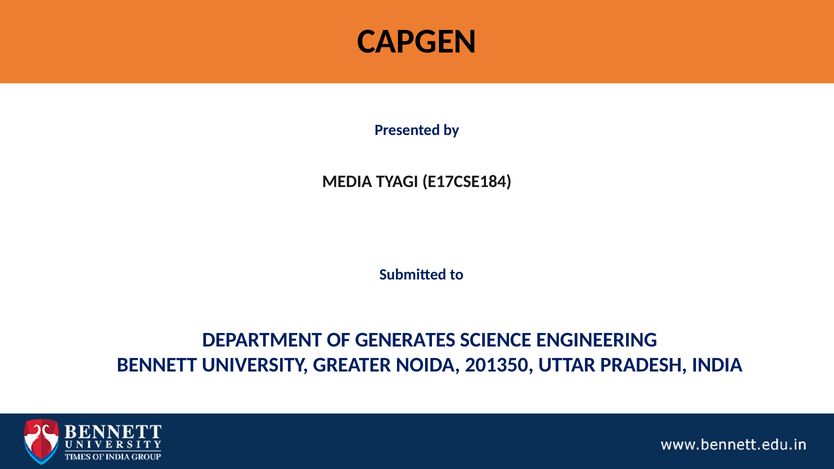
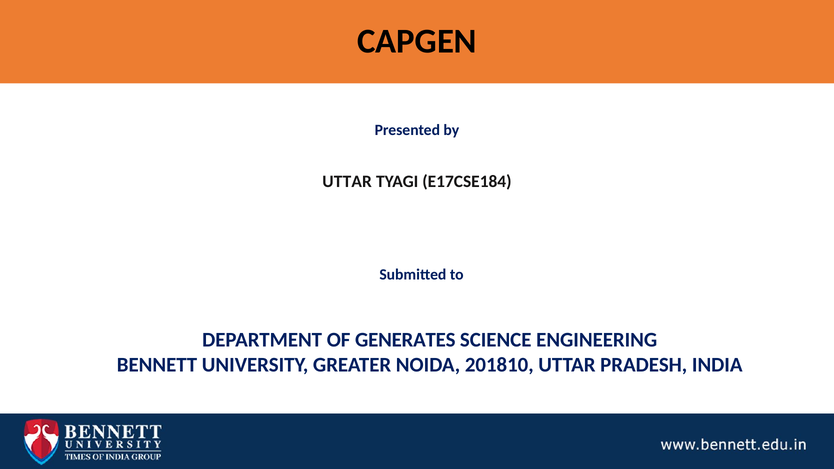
MEDIA at (347, 182): MEDIA -> UTTAR
201350: 201350 -> 201810
